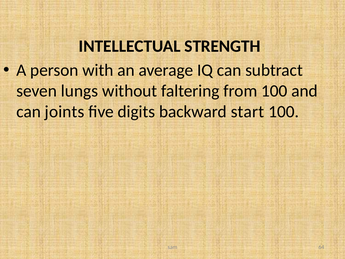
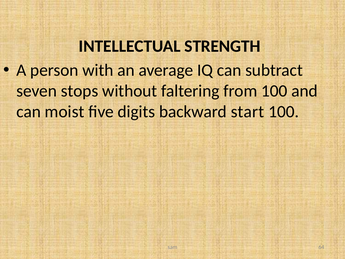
lungs: lungs -> stops
joints: joints -> moist
